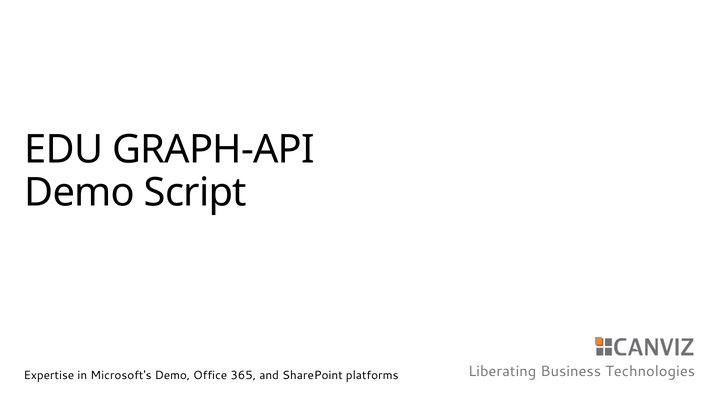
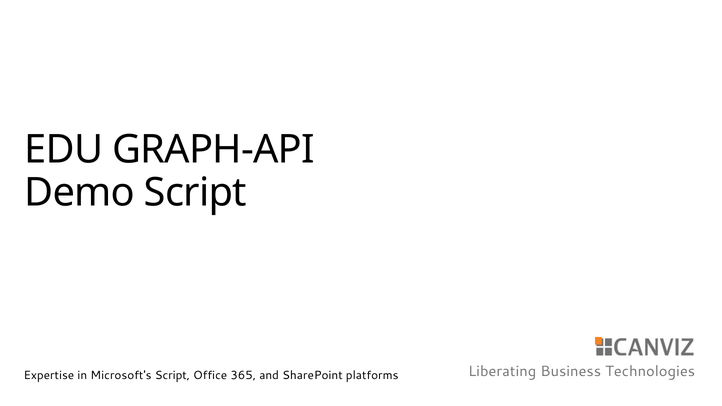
Microsoft's Demo: Demo -> Script
